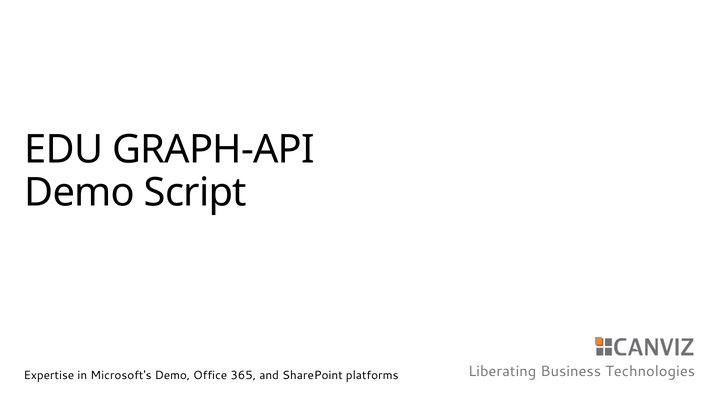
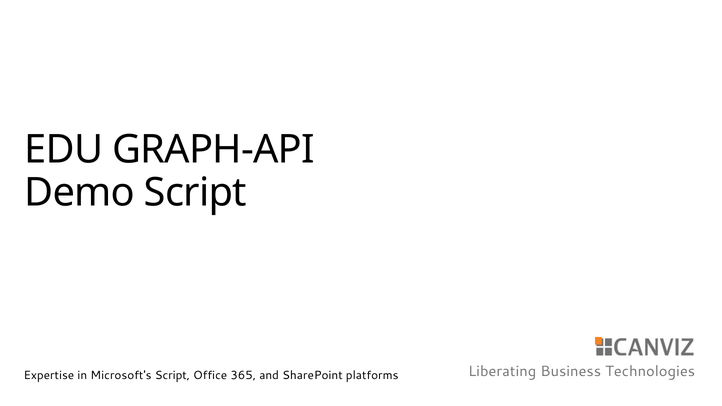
Microsoft's Demo: Demo -> Script
